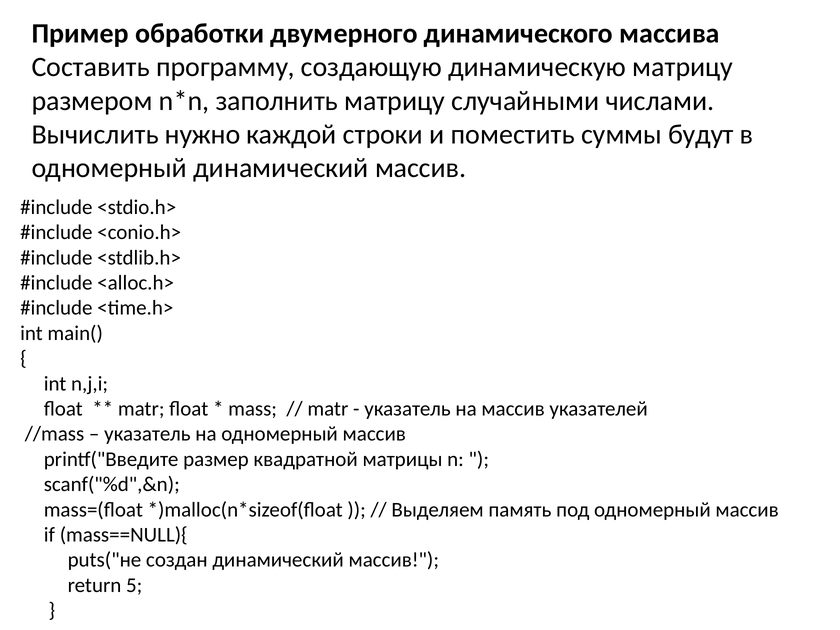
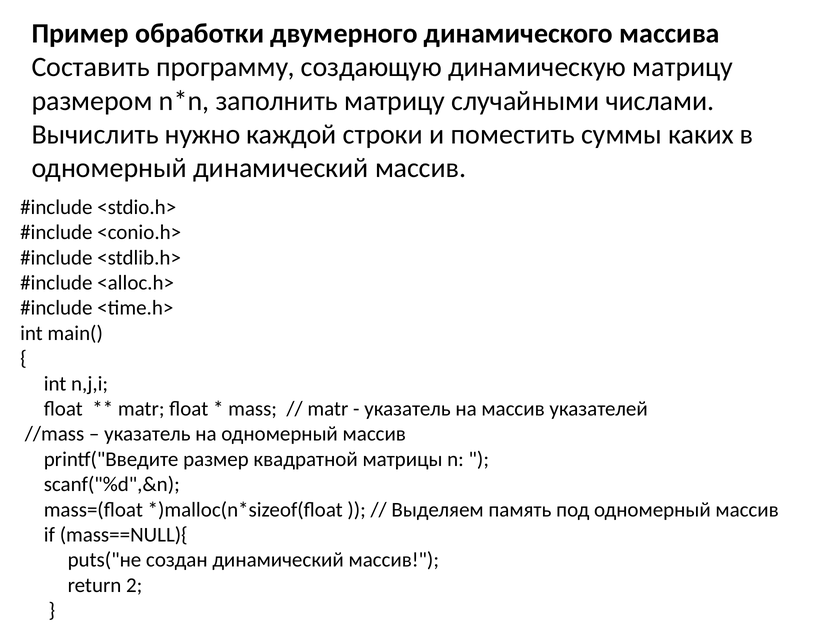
будут: будут -> каких
5: 5 -> 2
